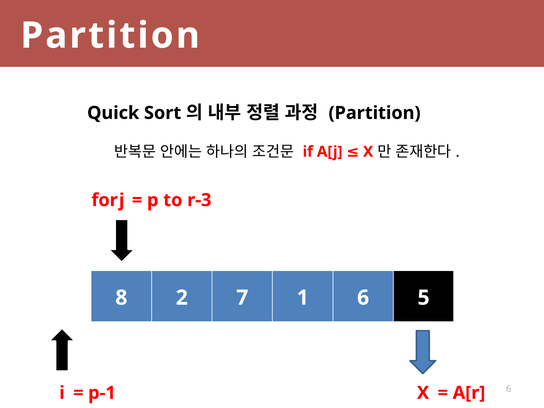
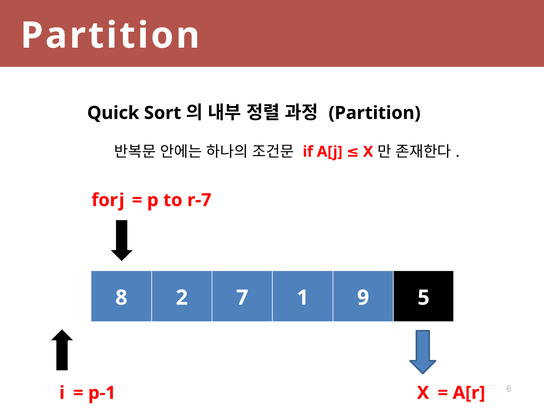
r-3: r-3 -> r-7
1 6: 6 -> 9
